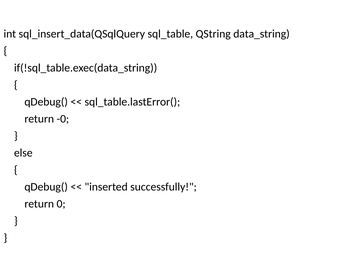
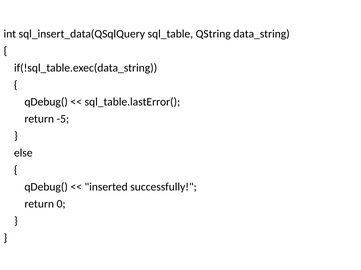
-0: -0 -> -5
